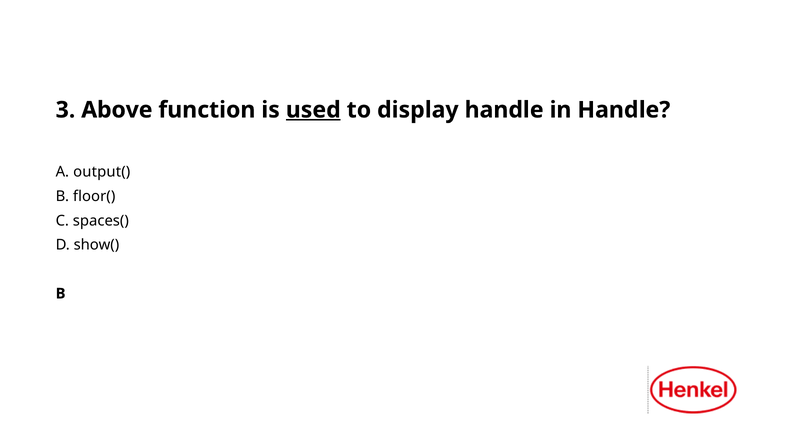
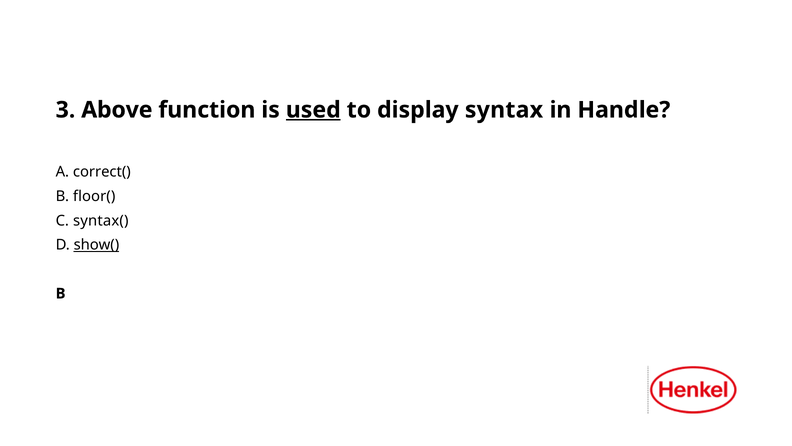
display handle: handle -> syntax
output(: output( -> correct(
spaces(: spaces( -> syntax(
show( underline: none -> present
